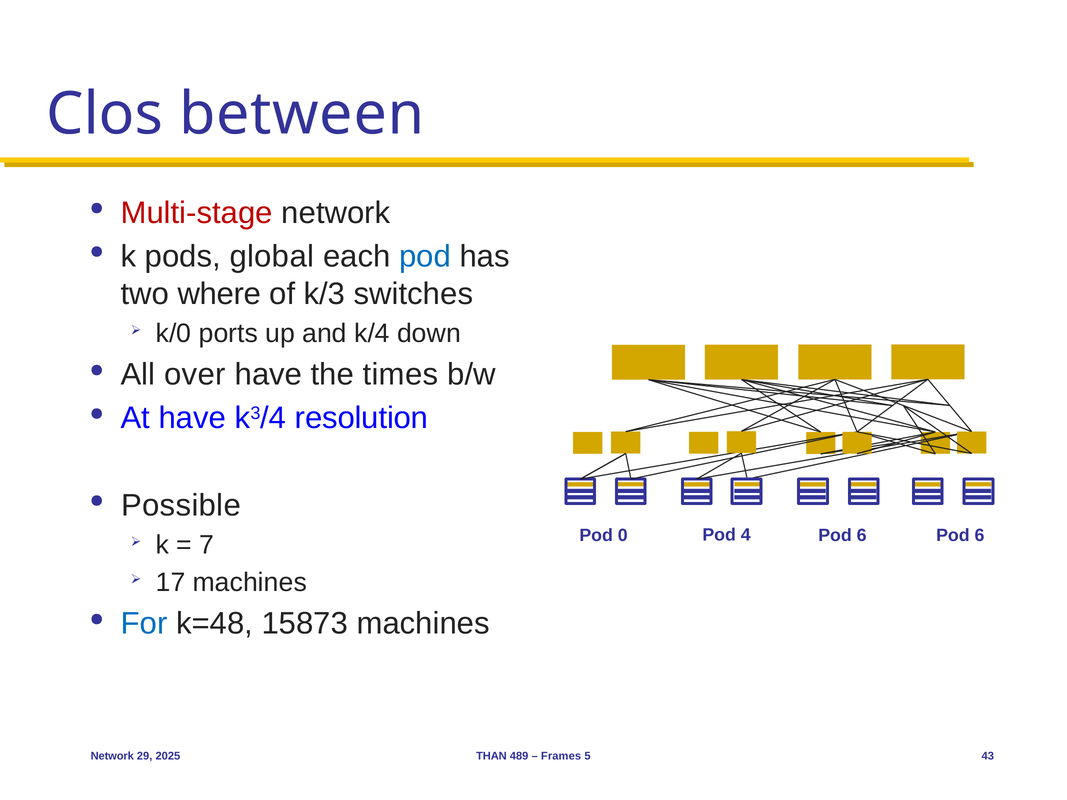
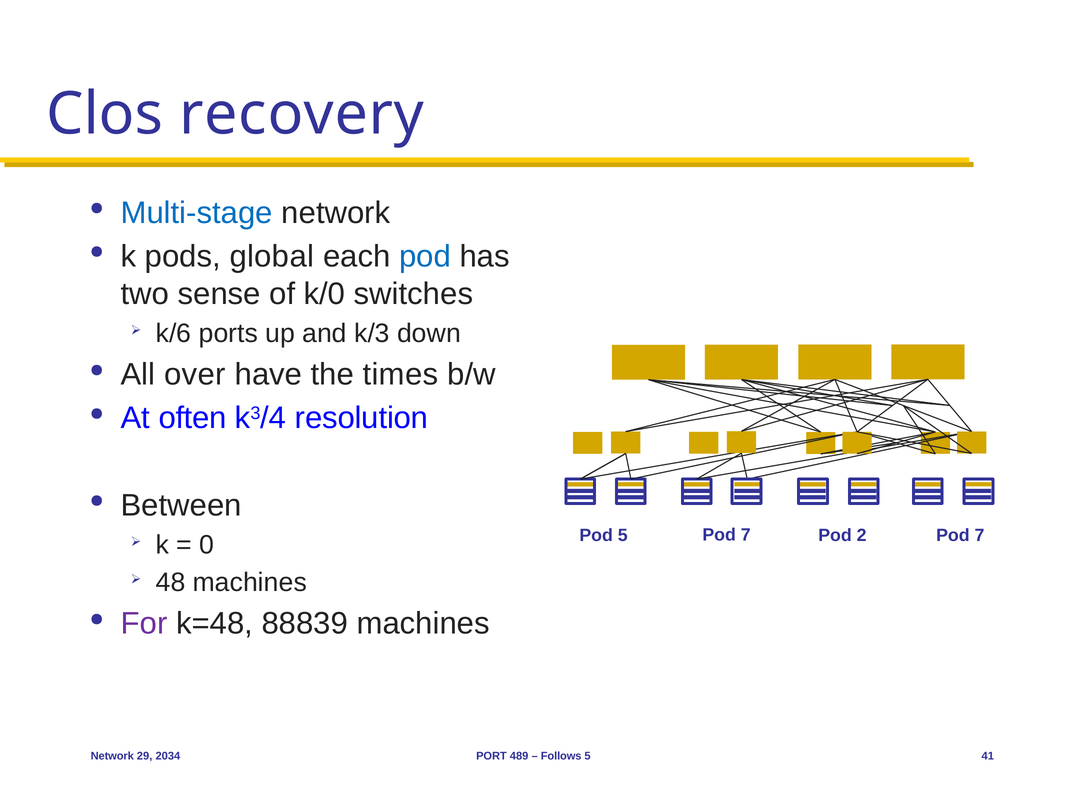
between: between -> recovery
Multi-stage colour: red -> blue
where: where -> sense
k/3: k/3 -> k/0
k/0: k/0 -> k/6
k/4: k/4 -> k/3
At have: have -> often
Possible: Possible -> Between
Pod 0: 0 -> 5
4 at (746, 535): 4 -> 7
6 at (862, 536): 6 -> 2
6 at (979, 536): 6 -> 7
7: 7 -> 0
17: 17 -> 48
For colour: blue -> purple
15873: 15873 -> 88839
2025: 2025 -> 2034
THAN: THAN -> PORT
Frames: Frames -> Follows
43: 43 -> 41
